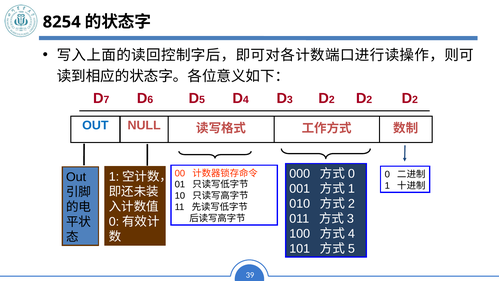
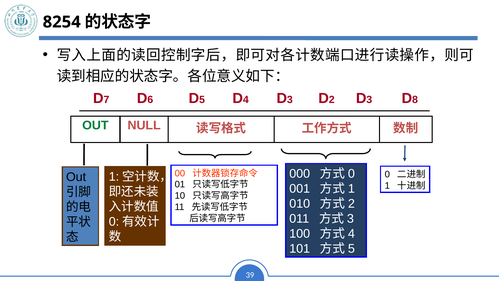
2 at (369, 99): 2 -> 3
2 at (415, 99): 2 -> 8
OUT at (95, 125) colour: blue -> green
